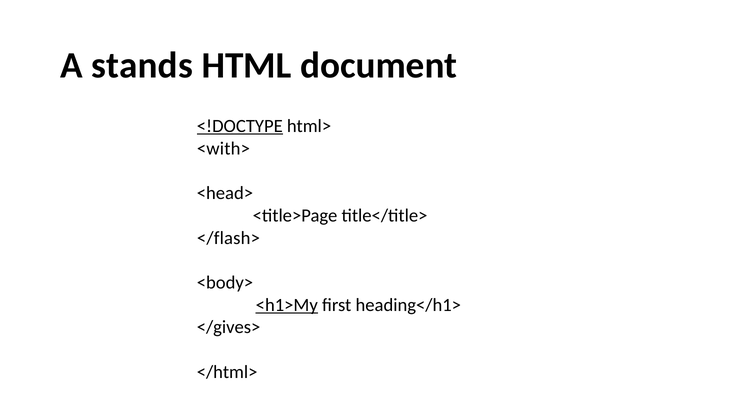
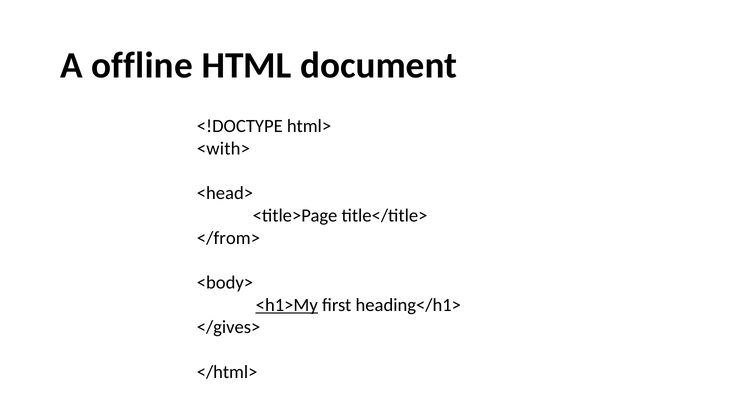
stands: stands -> offline
<!DOCTYPE underline: present -> none
</flash>: </flash> -> </from>
